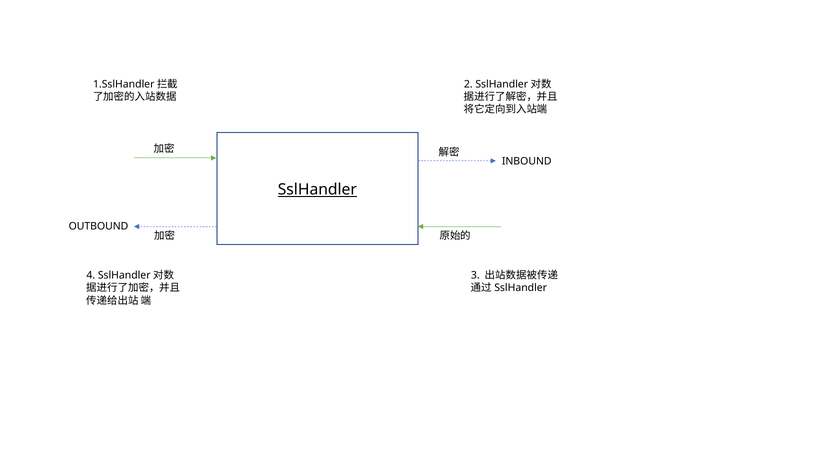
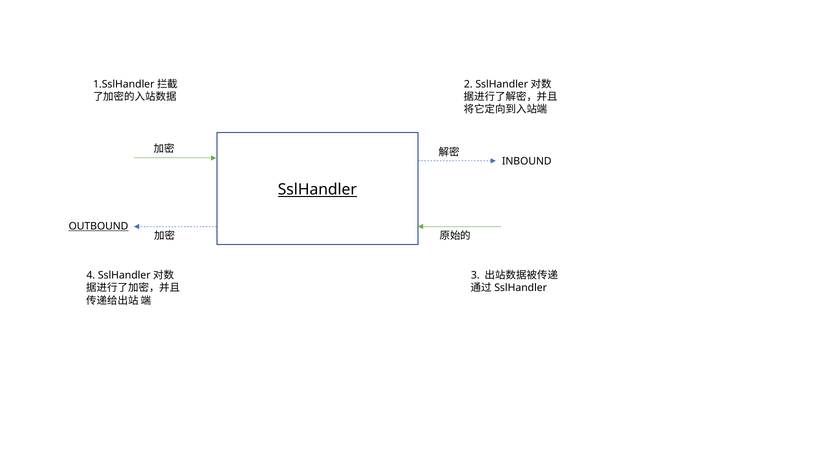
OUTBOUND underline: none -> present
